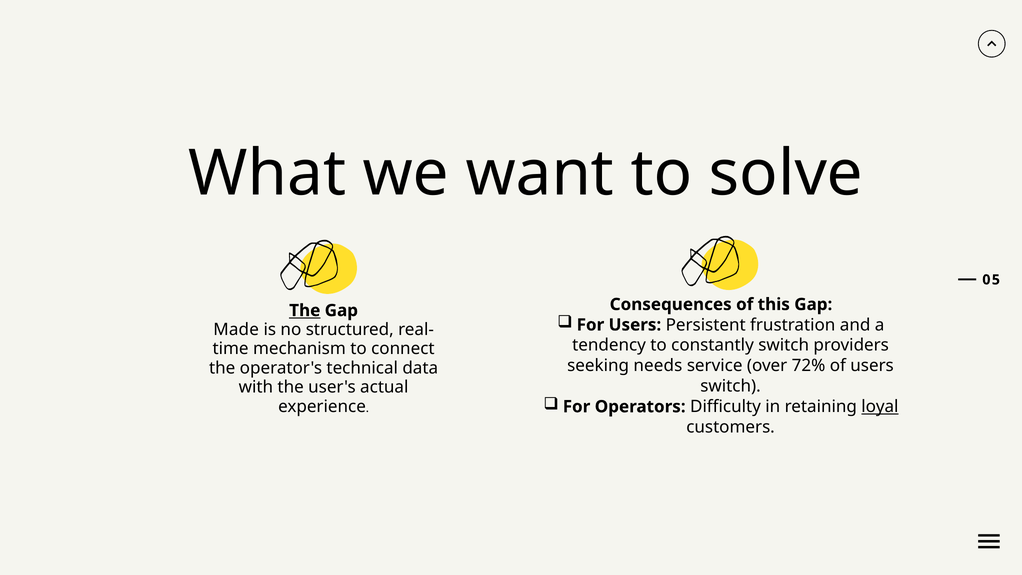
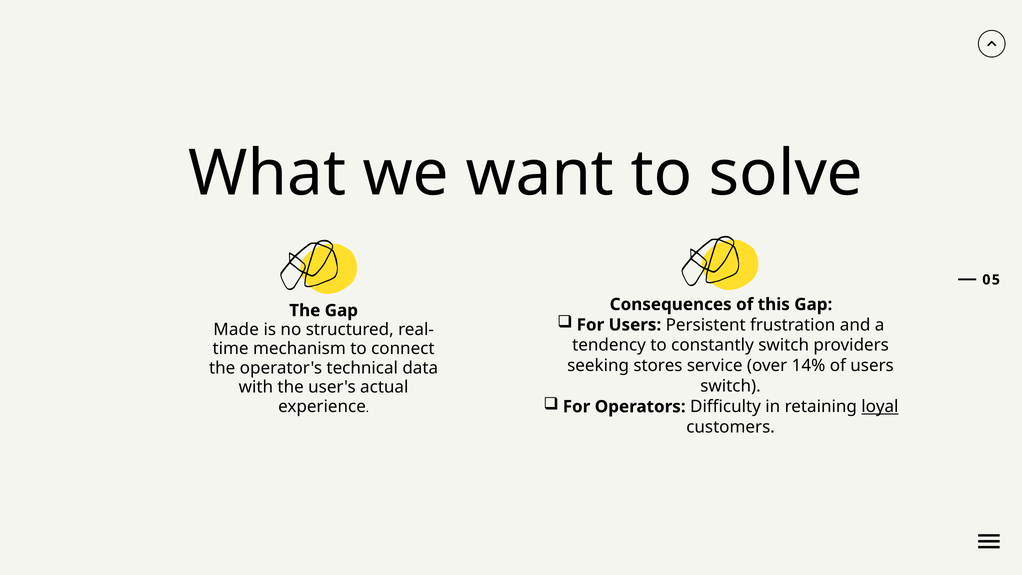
The at (305, 310) underline: present -> none
needs: needs -> stores
72%: 72% -> 14%
